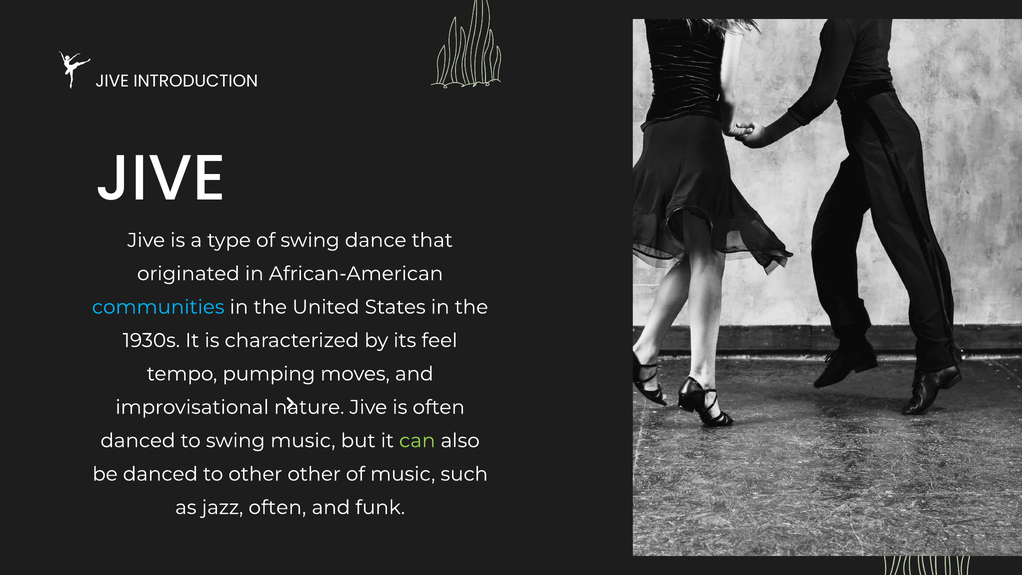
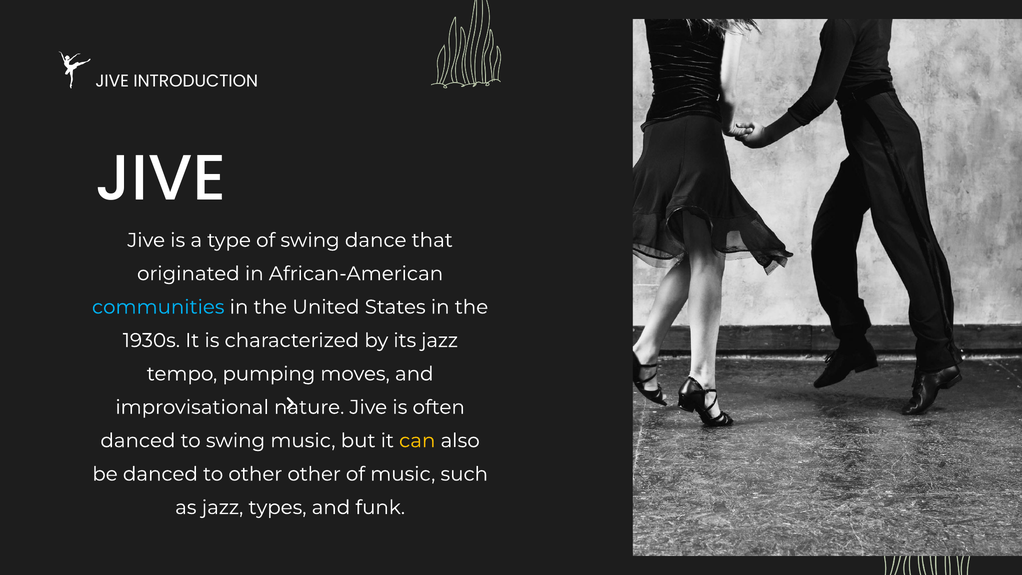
its feel: feel -> jazz
can colour: light green -> yellow
jazz often: often -> types
